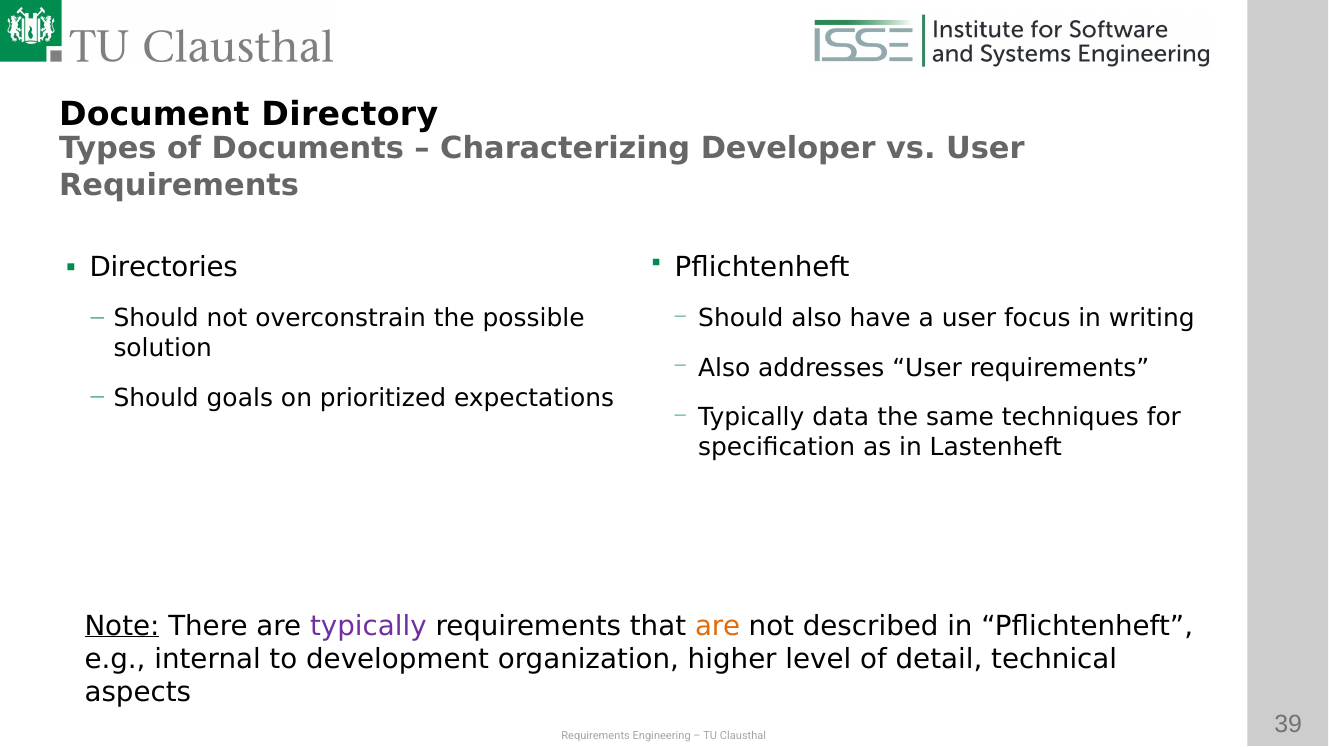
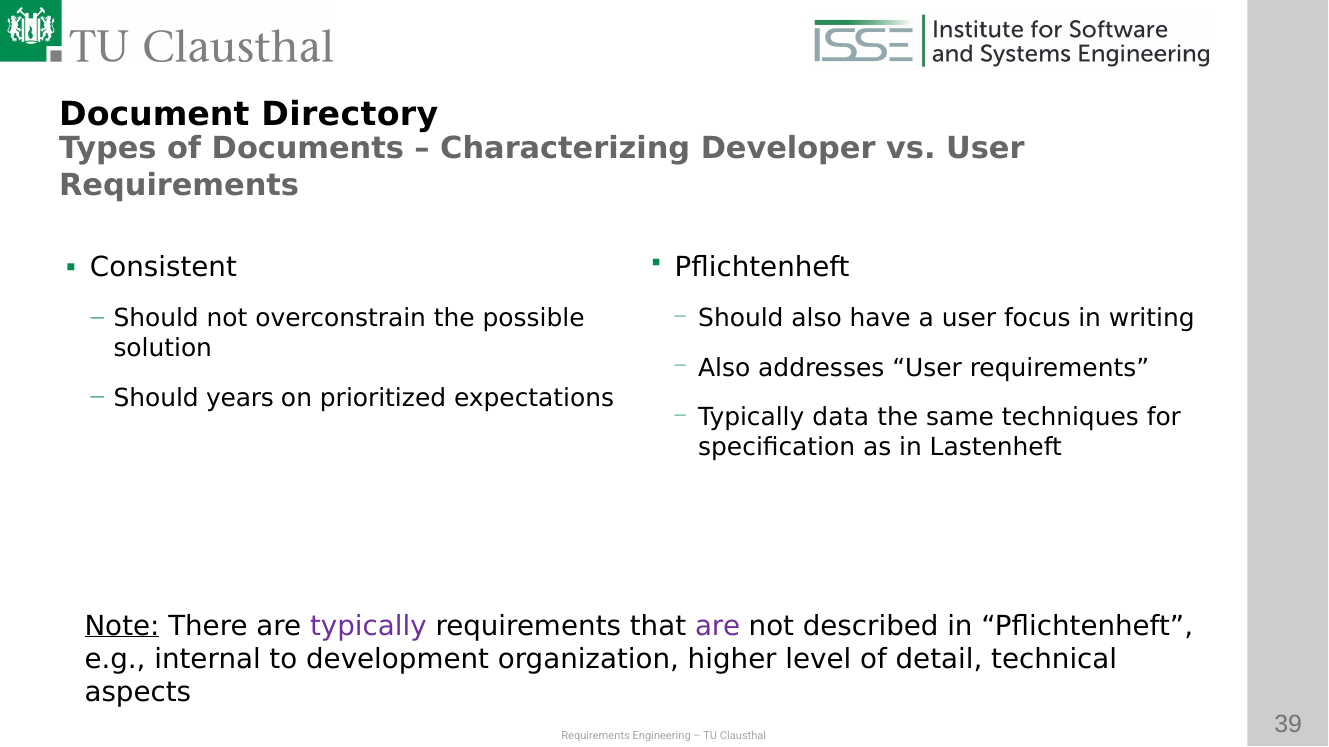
Directories: Directories -> Consistent
goals: goals -> years
are at (718, 626) colour: orange -> purple
